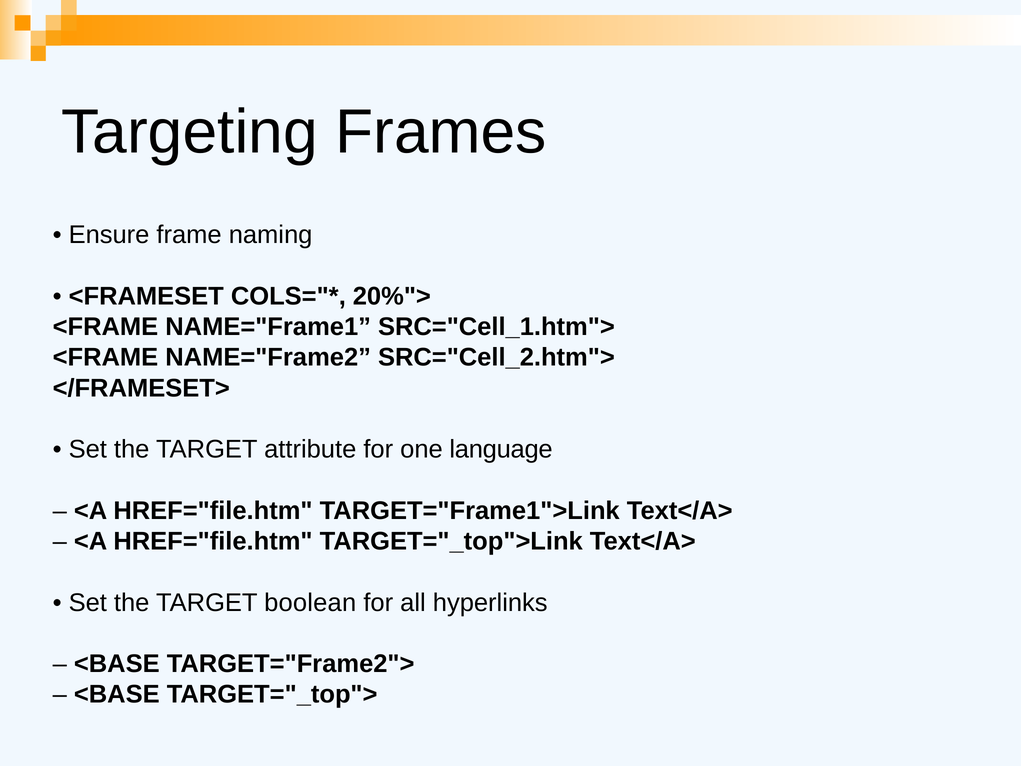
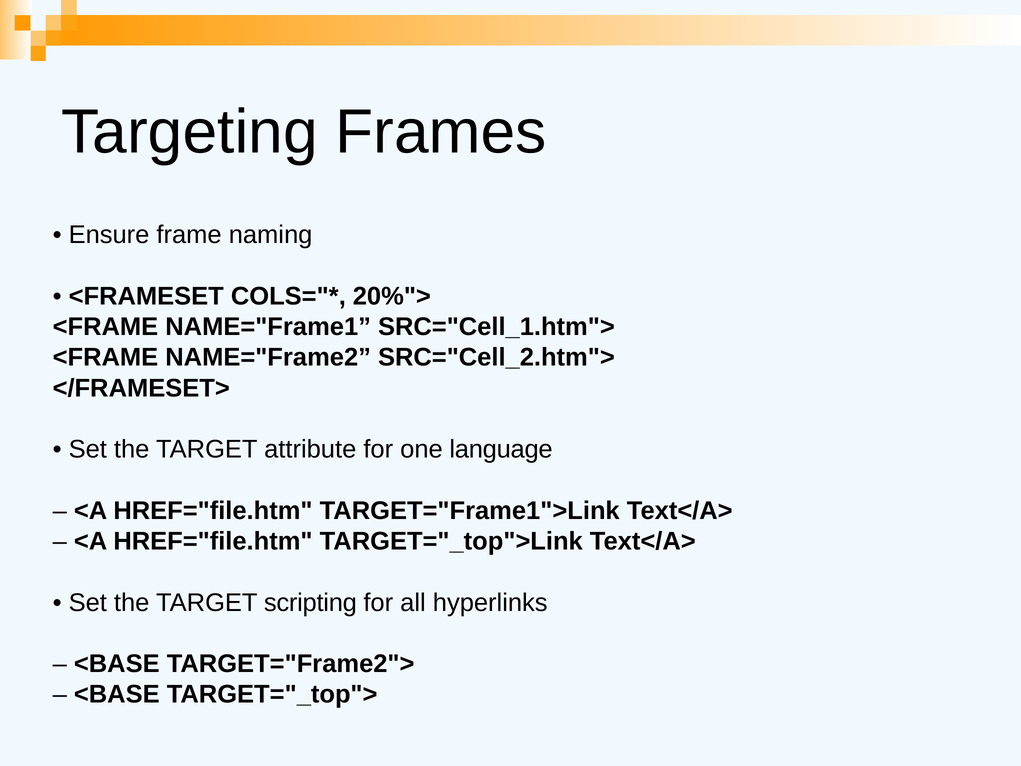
boolean: boolean -> scripting
